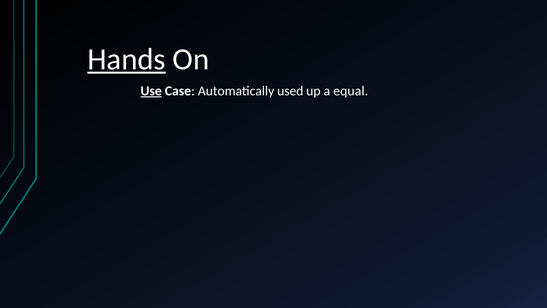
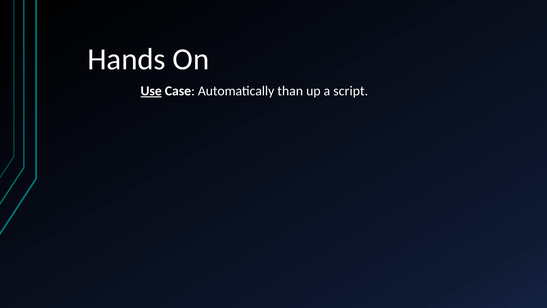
Hands underline: present -> none
used: used -> than
equal: equal -> script
